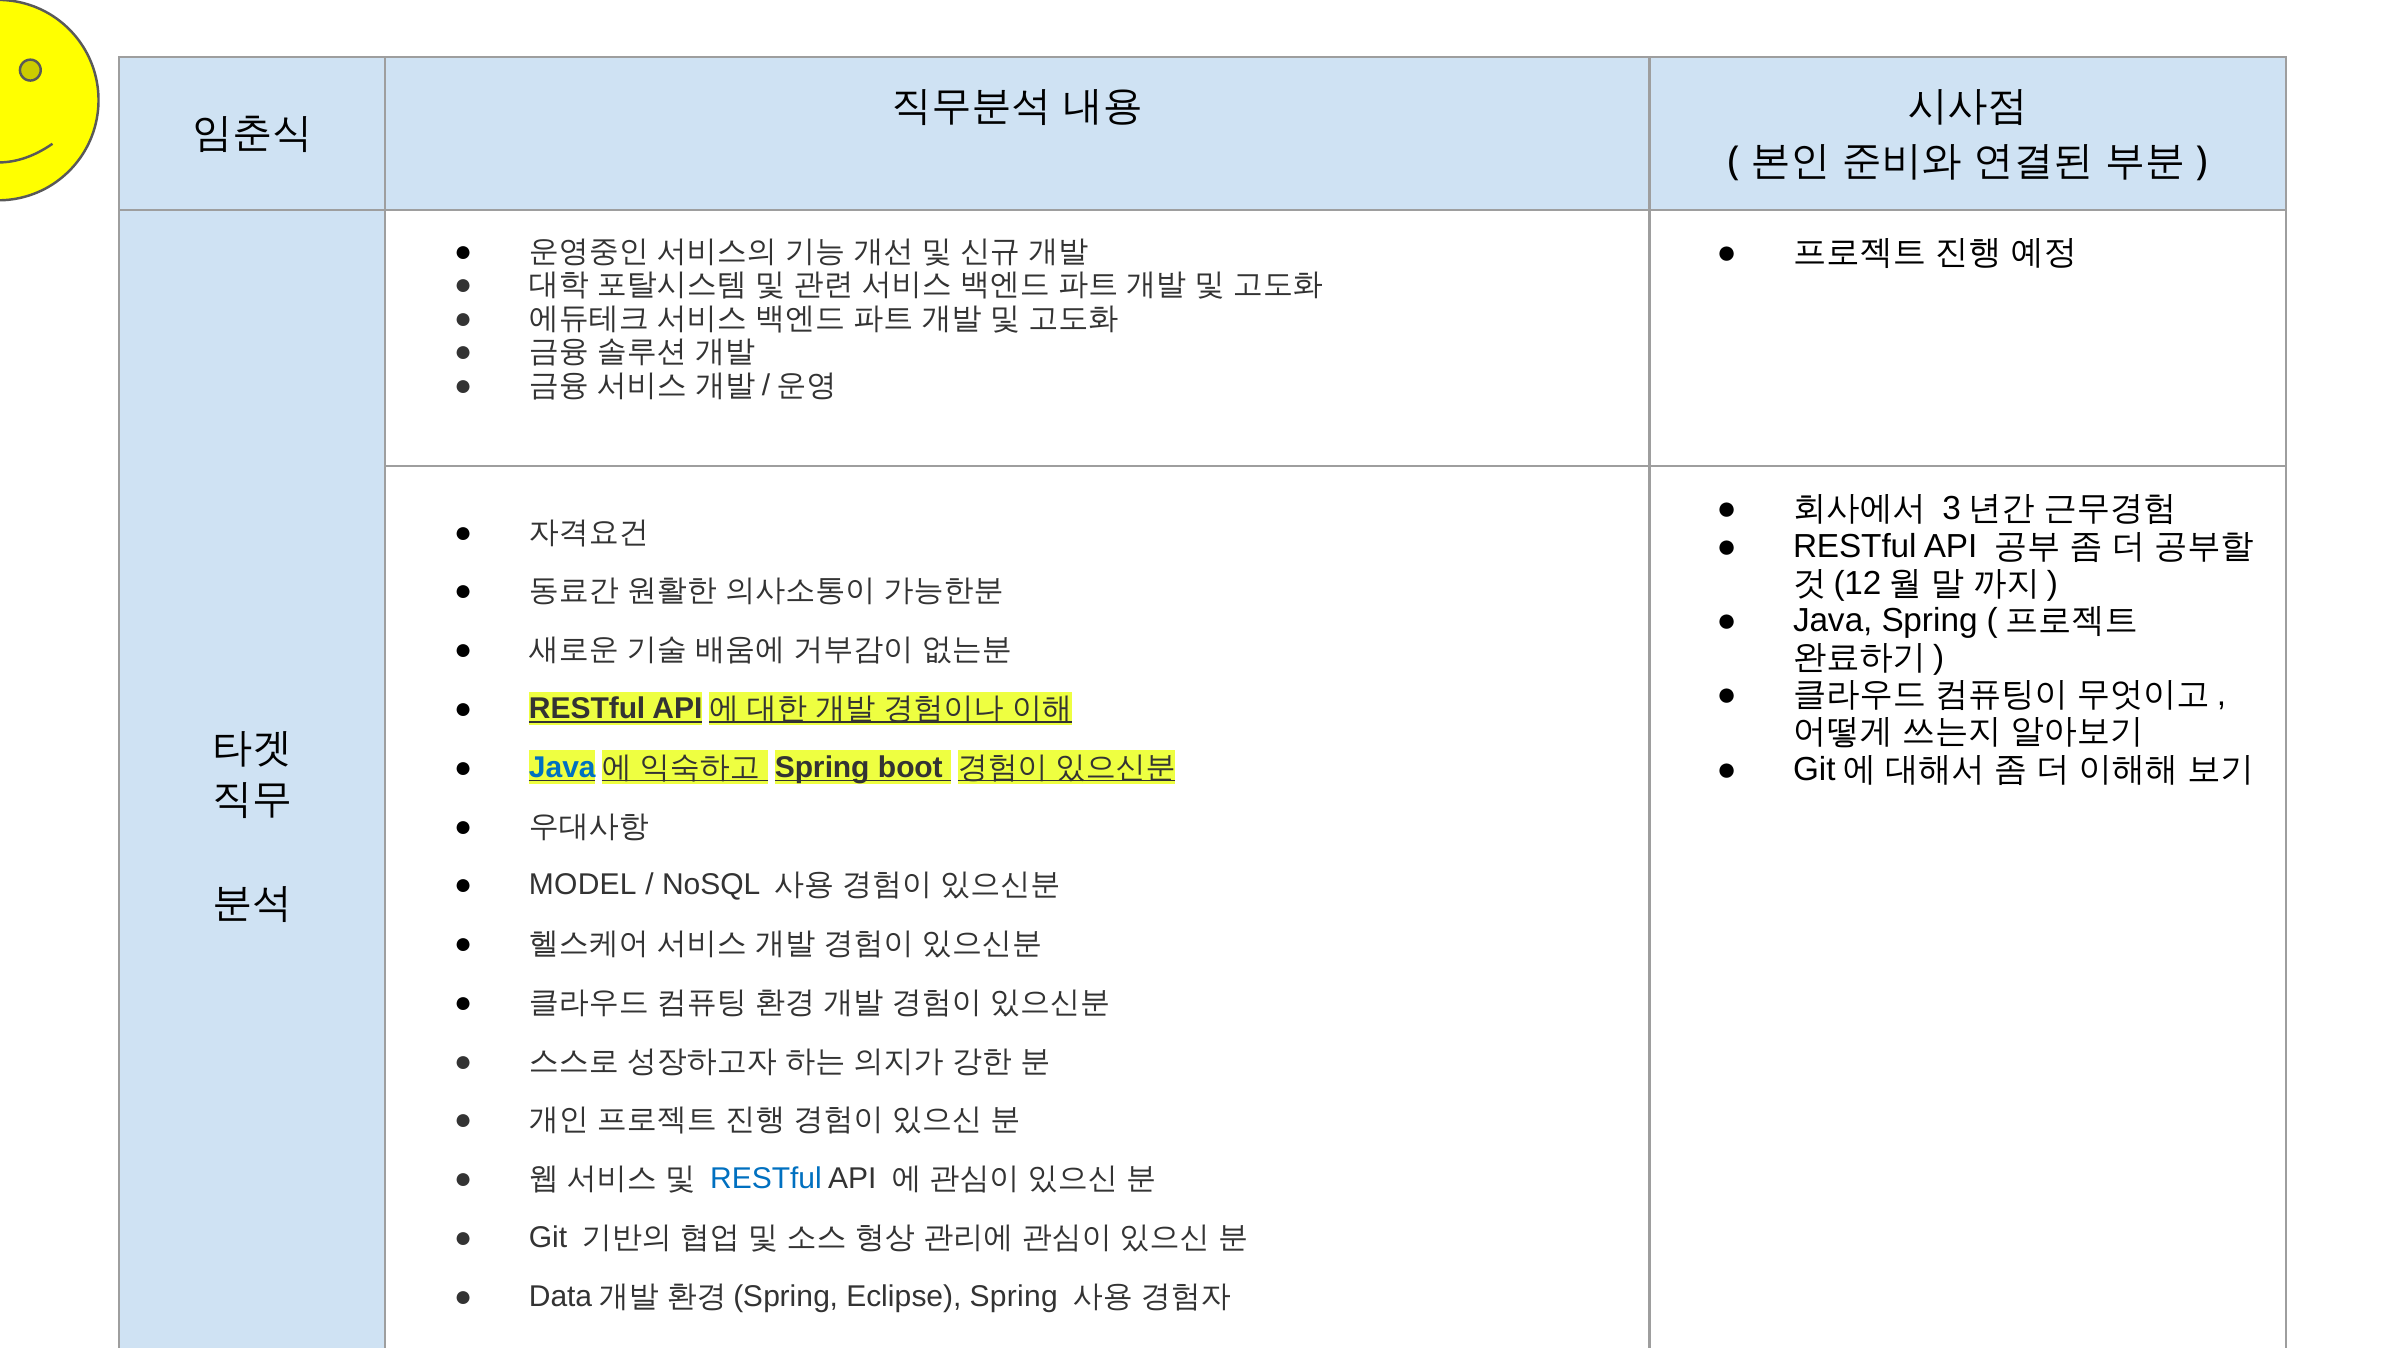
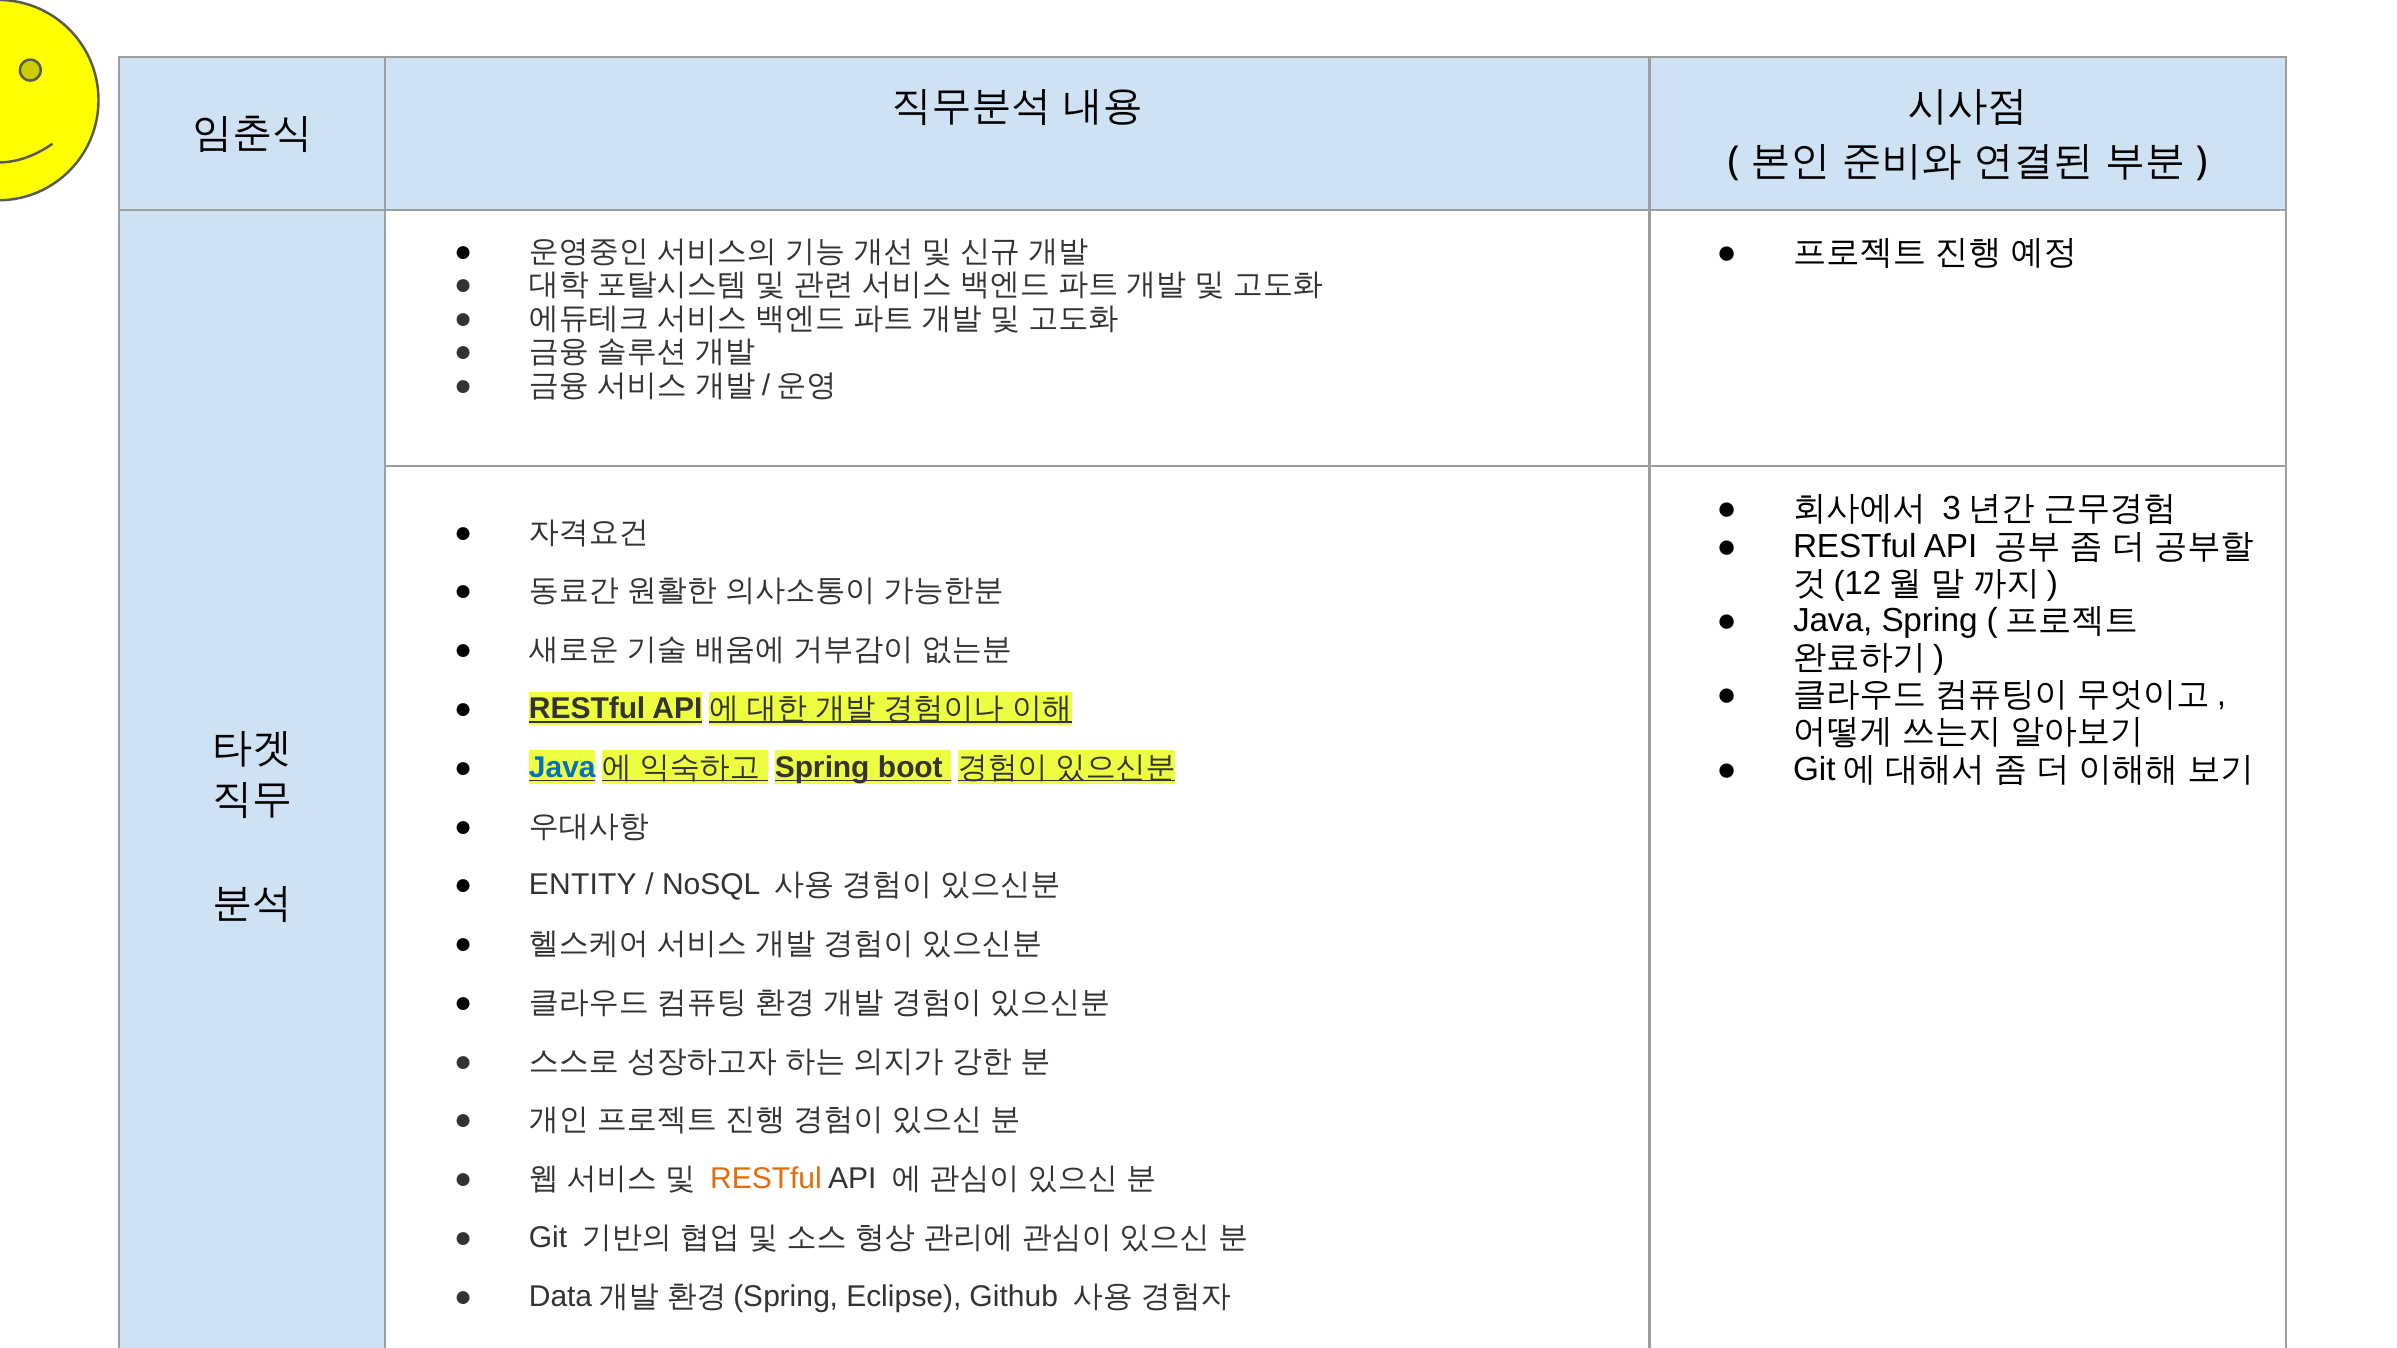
MODEL: MODEL -> ENTITY
RESTful at (766, 1179) colour: blue -> orange
Eclipse Spring: Spring -> Github
